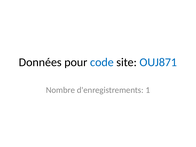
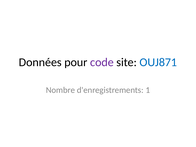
code colour: blue -> purple
